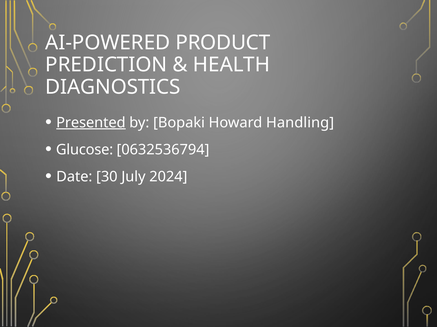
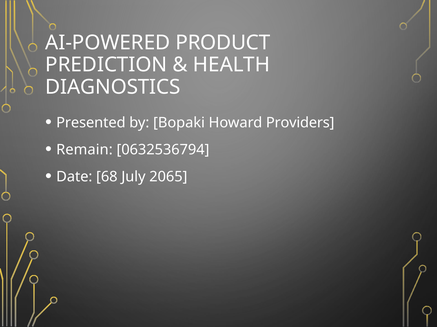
Presented underline: present -> none
Handling: Handling -> Providers
Glucose: Glucose -> Remain
30: 30 -> 68
2024: 2024 -> 2065
